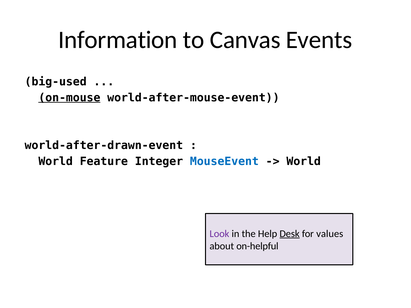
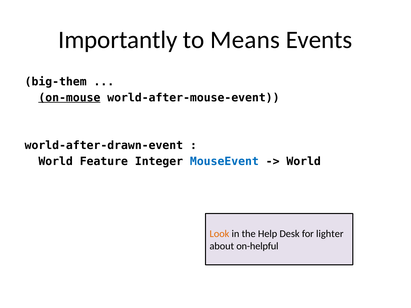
Information: Information -> Importantly
Canvas: Canvas -> Means
big-used: big-used -> big-them
Look colour: purple -> orange
Desk underline: present -> none
values: values -> lighter
